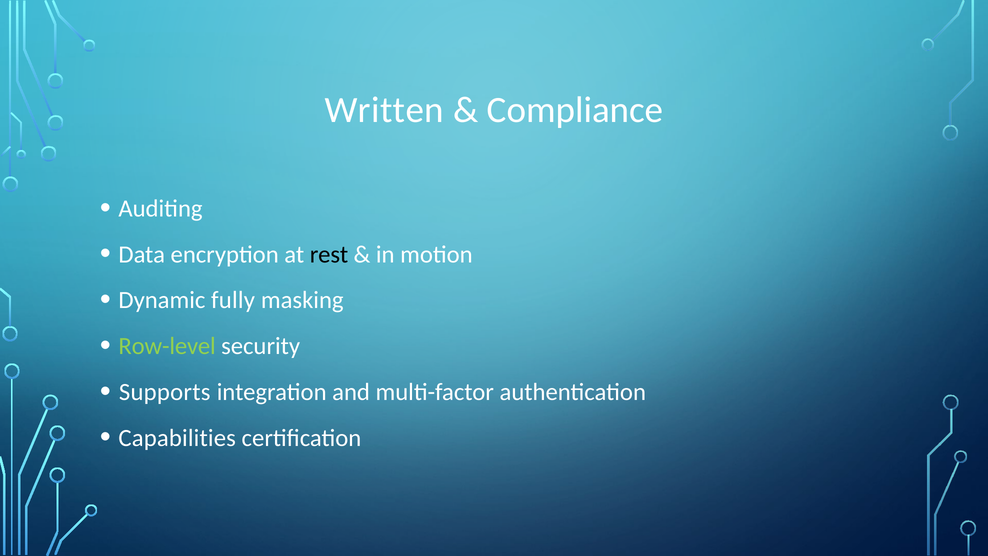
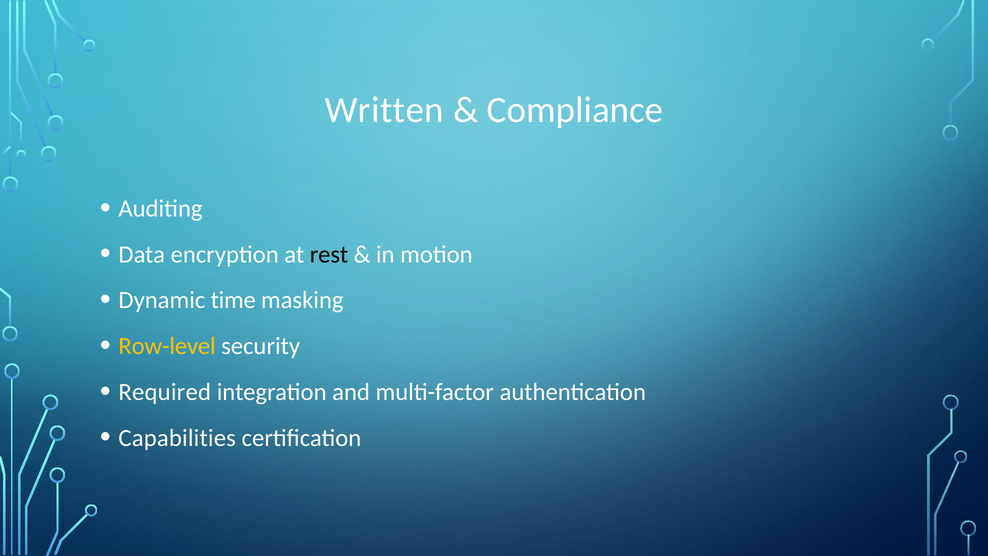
fully: fully -> time
Row-level colour: light green -> yellow
Supports: Supports -> Required
